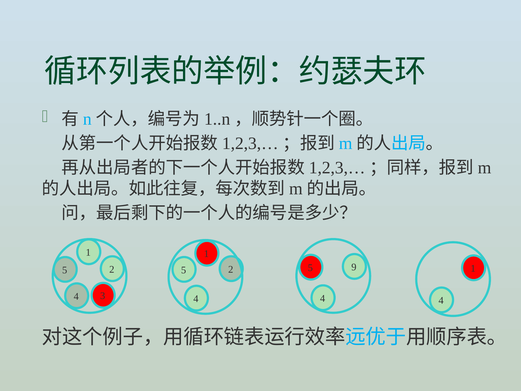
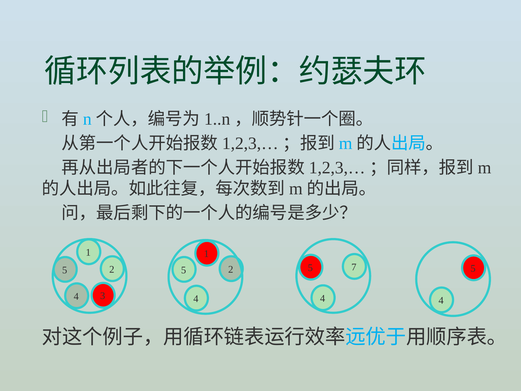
1 at (473, 268): 1 -> 5
9: 9 -> 7
